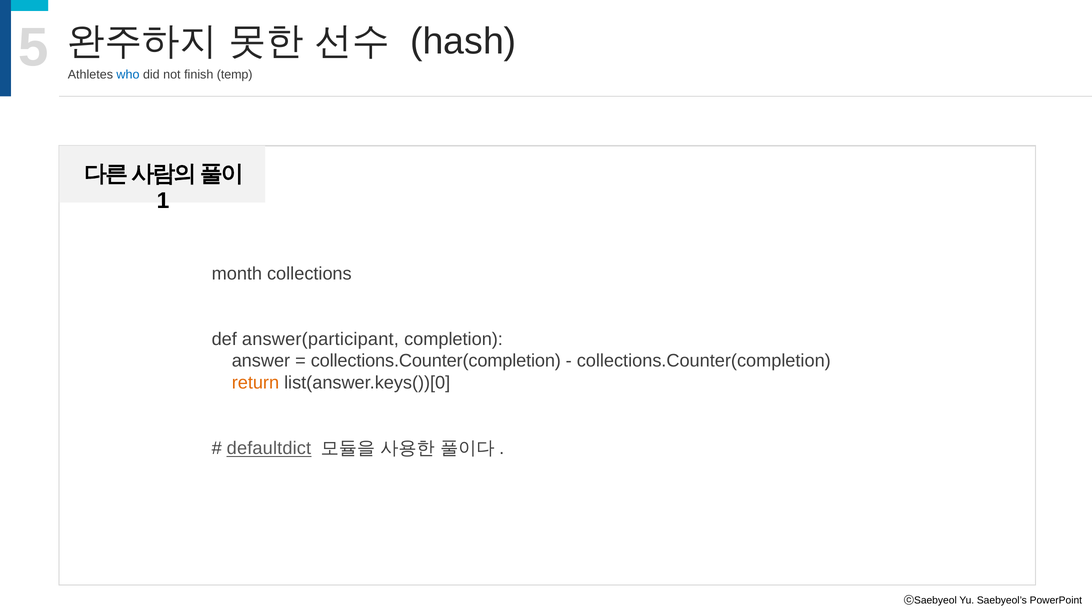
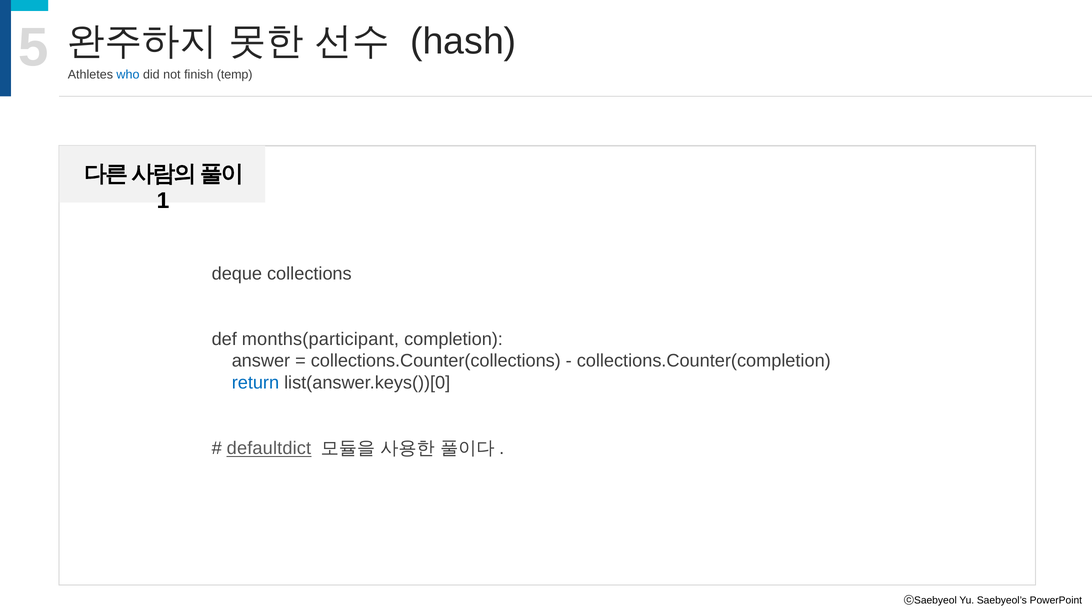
month: month -> deque
answer(participant: answer(participant -> months(participant
collections.Counter(completion at (436, 361): collections.Counter(completion -> collections.Counter(collections
return colour: orange -> blue
